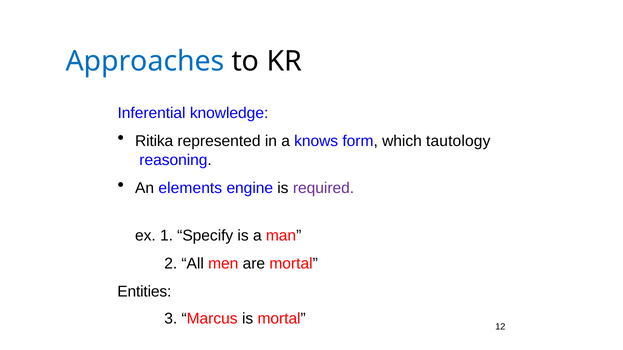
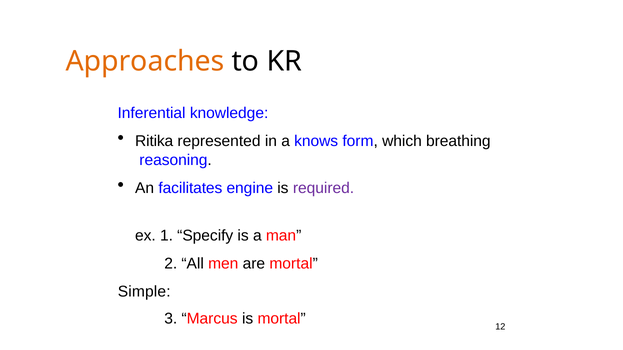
Approaches colour: blue -> orange
tautology: tautology -> breathing
elements: elements -> facilitates
Entities: Entities -> Simple
